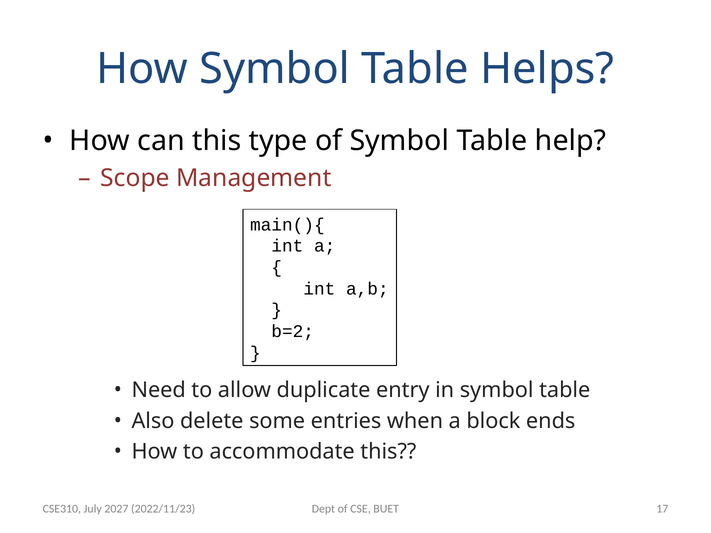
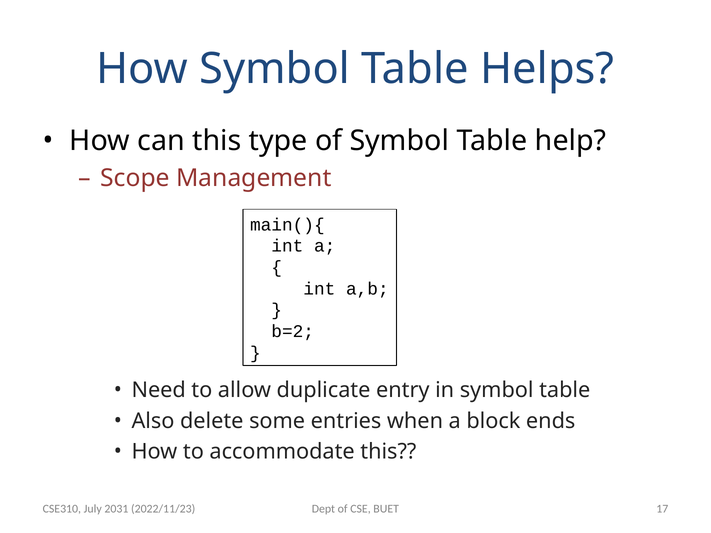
2027: 2027 -> 2031
